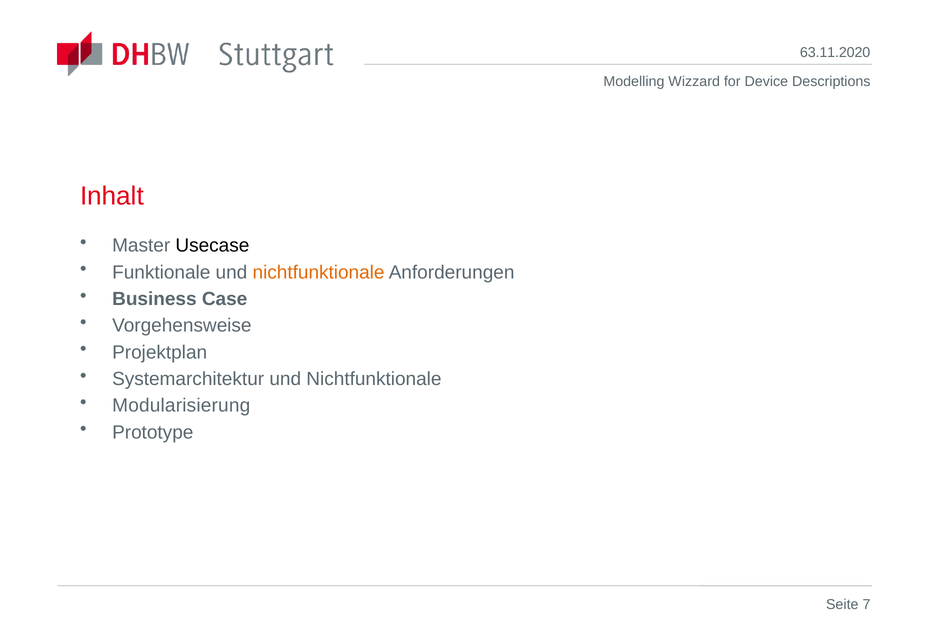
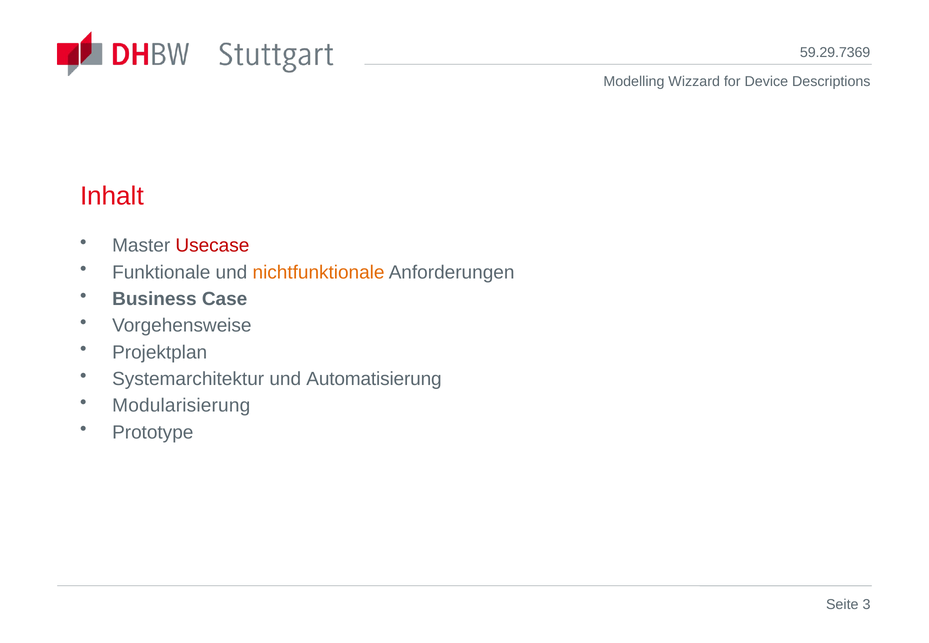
63.11.2020: 63.11.2020 -> 59.29.7369
Usecase colour: black -> red
Systemarchitektur und Nichtfunktionale: Nichtfunktionale -> Automatisierung
7: 7 -> 3
